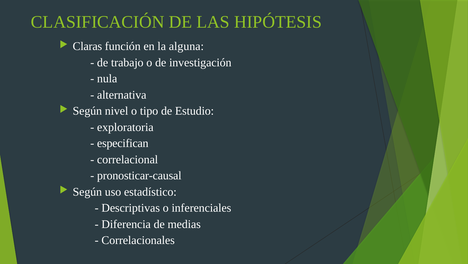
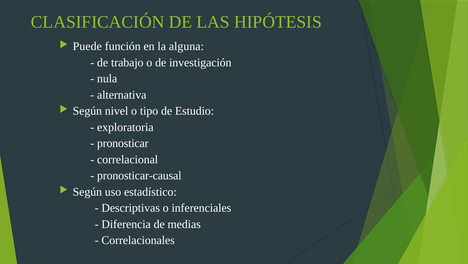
Claras: Claras -> Puede
especifican: especifican -> pronosticar
